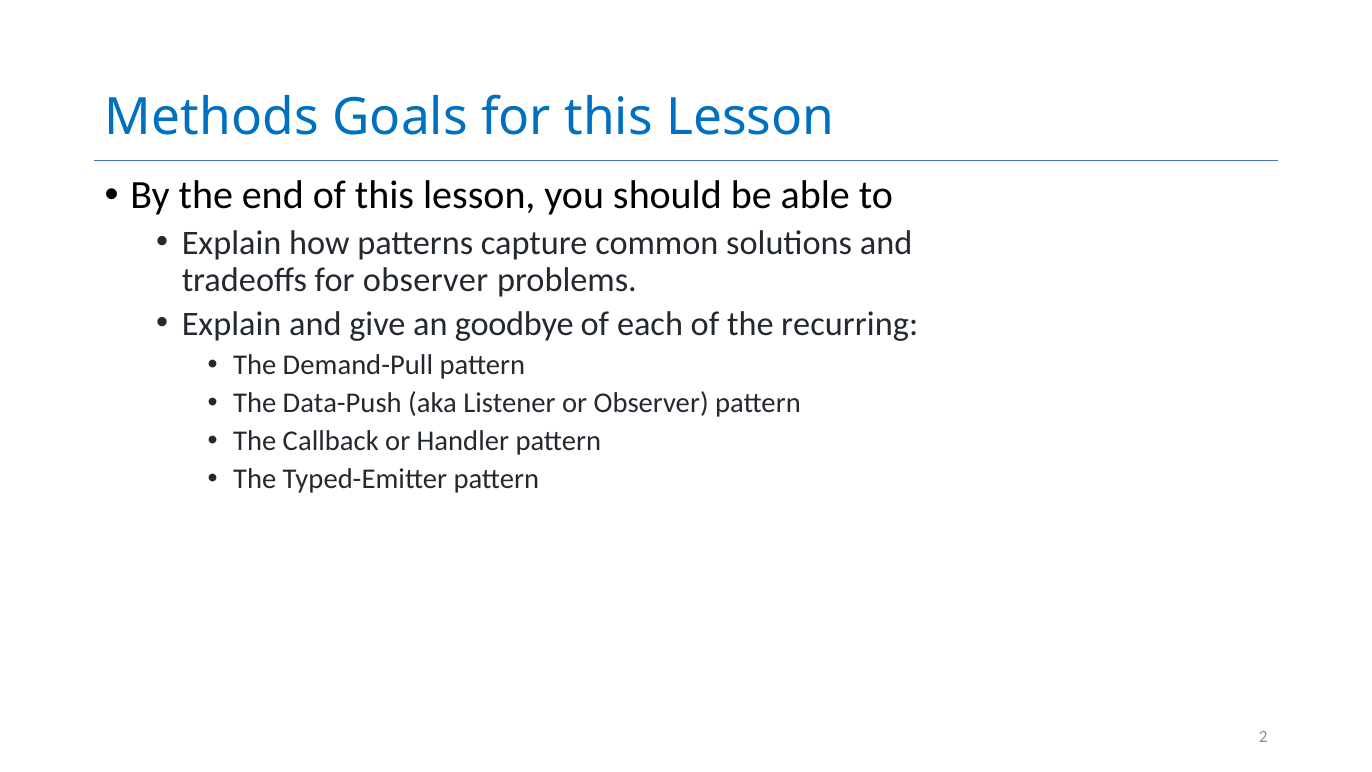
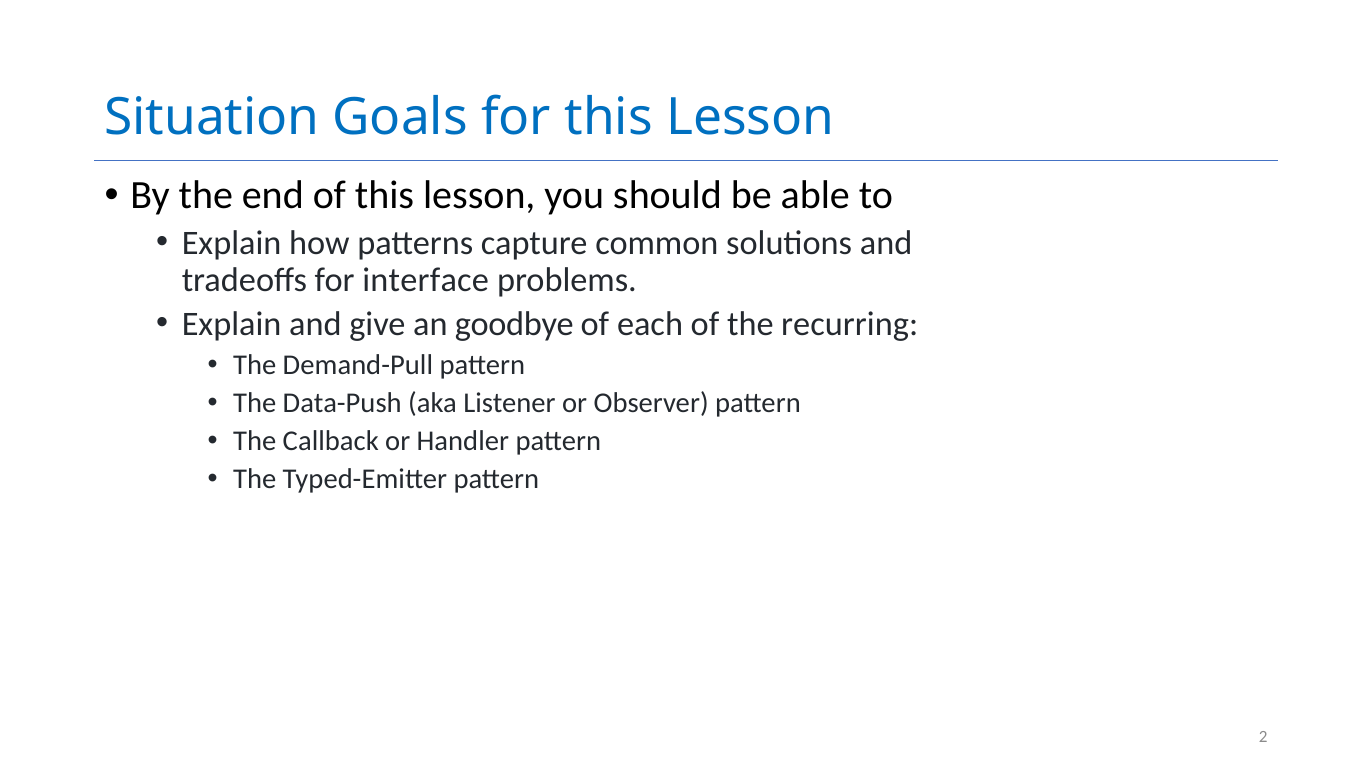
Methods: Methods -> Situation
for observer: observer -> interface
